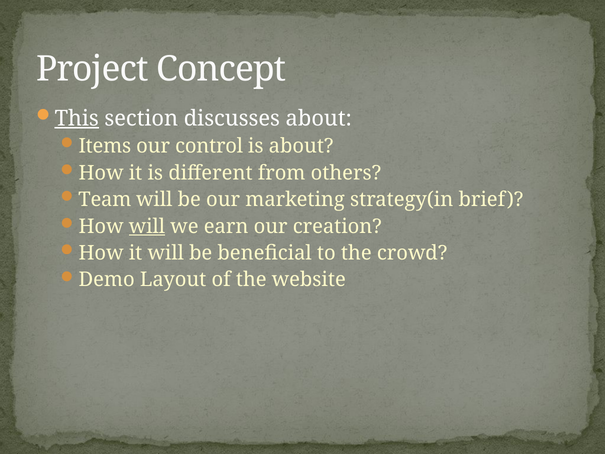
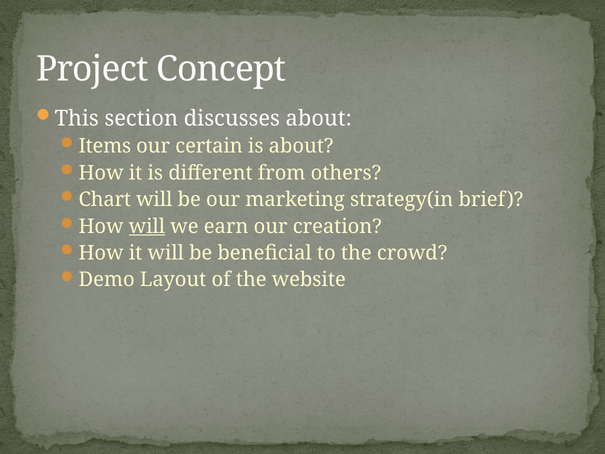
This underline: present -> none
control: control -> certain
Team: Team -> Chart
